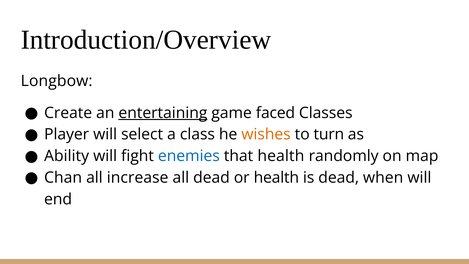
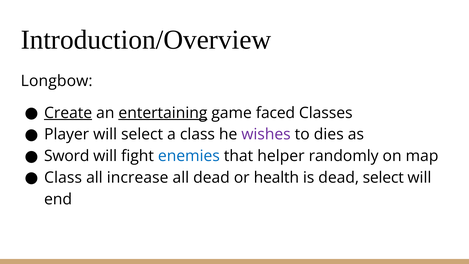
Create underline: none -> present
wishes colour: orange -> purple
turn: turn -> dies
Ability: Ability -> Sword
that health: health -> helper
Chan at (63, 177): Chan -> Class
dead when: when -> select
